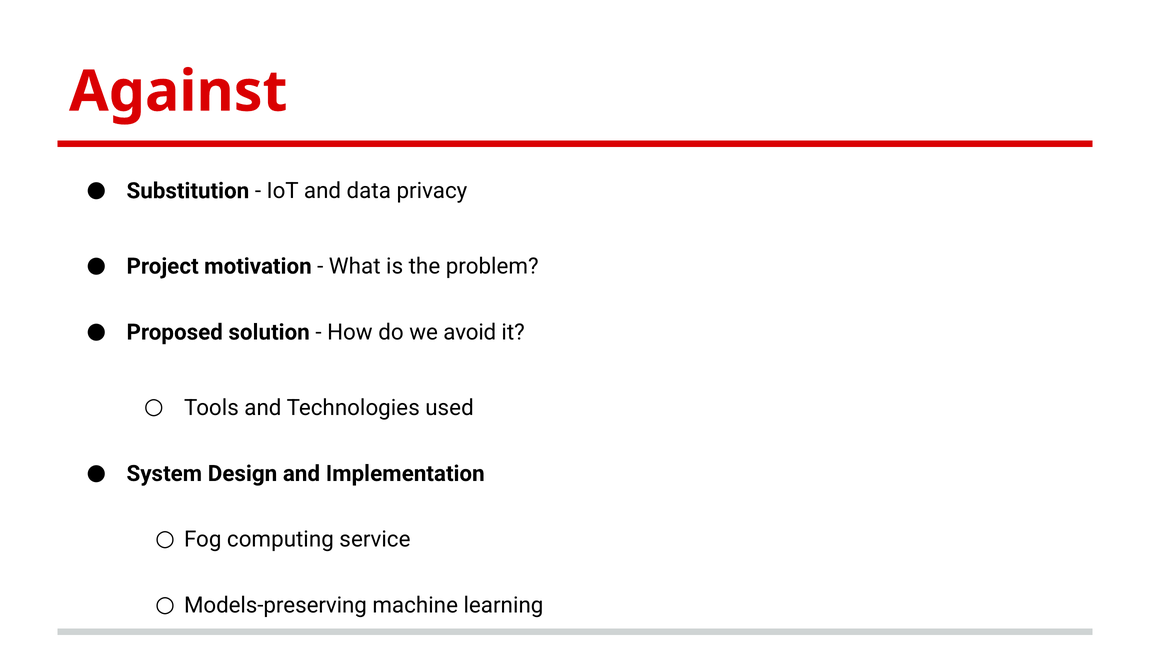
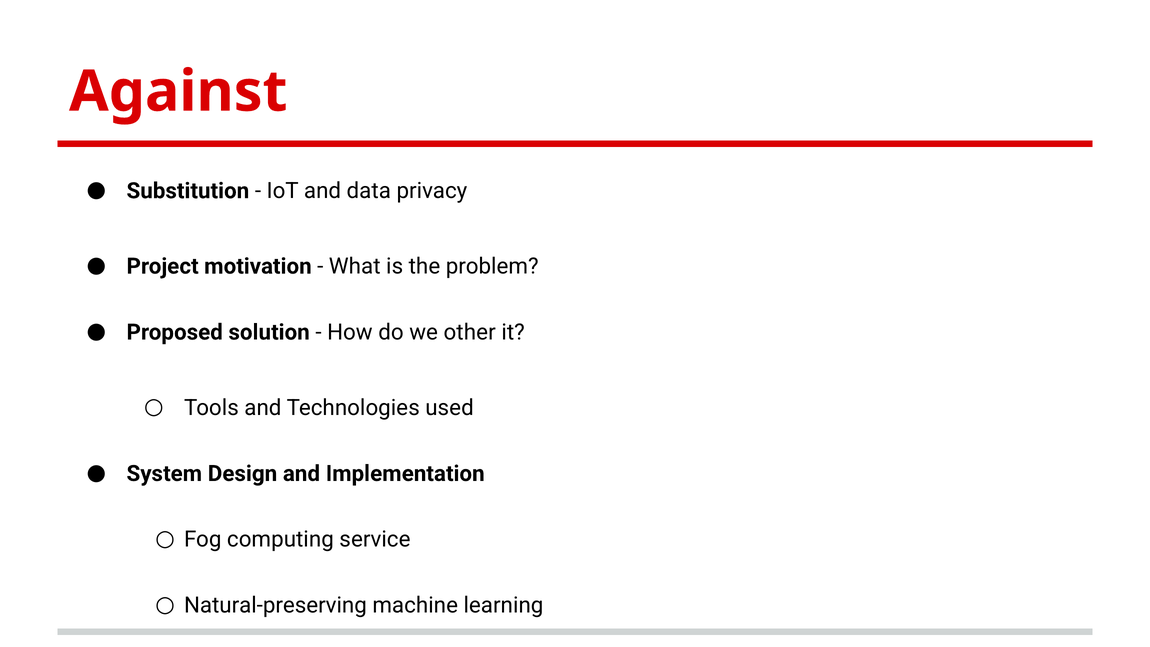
avoid: avoid -> other
Models-preserving: Models-preserving -> Natural-preserving
